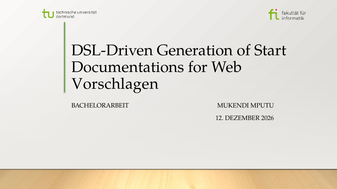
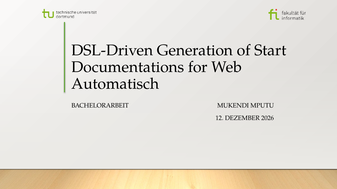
Vorschlagen: Vorschlagen -> Automatisch
